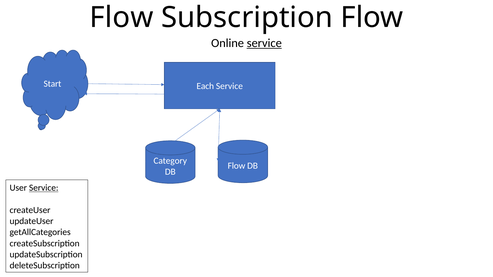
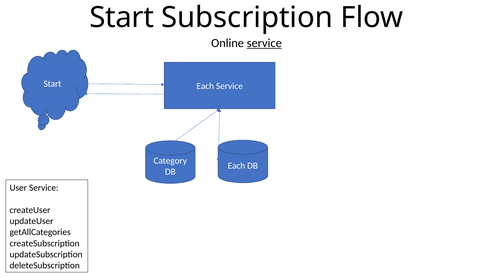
Flow at (121, 17): Flow -> Start
Flow at (237, 166): Flow -> Each
Service at (44, 188) underline: present -> none
